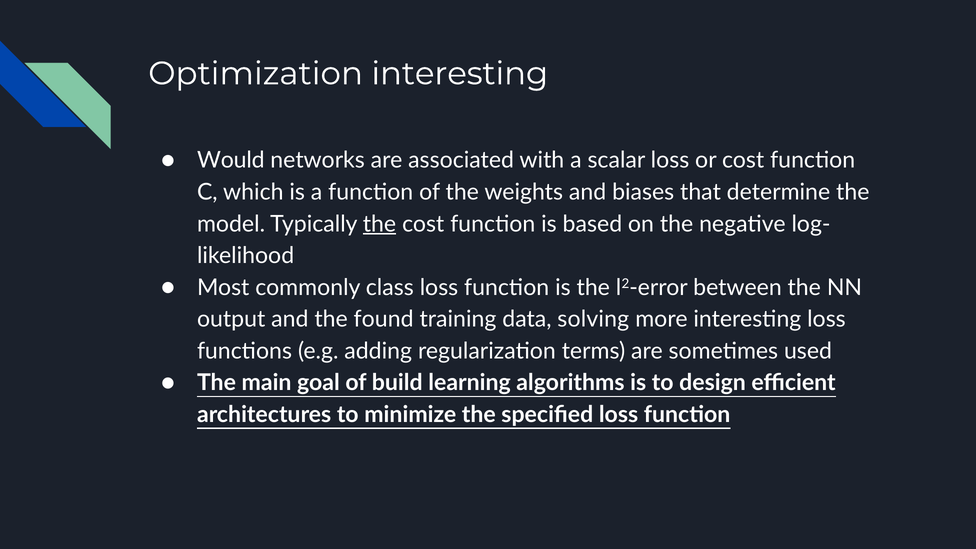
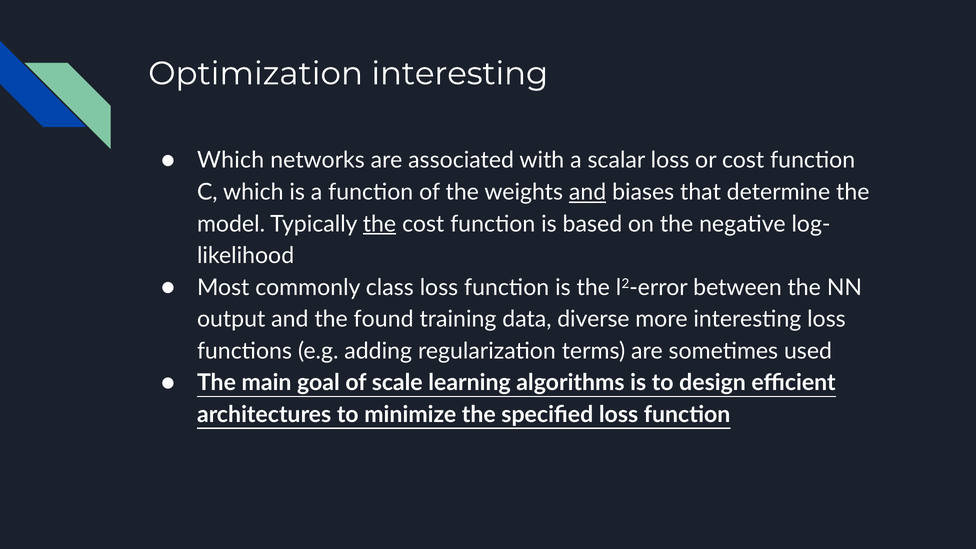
Would at (231, 160): Would -> Which
and at (588, 192) underline: none -> present
solving: solving -> diverse
build: build -> scale
